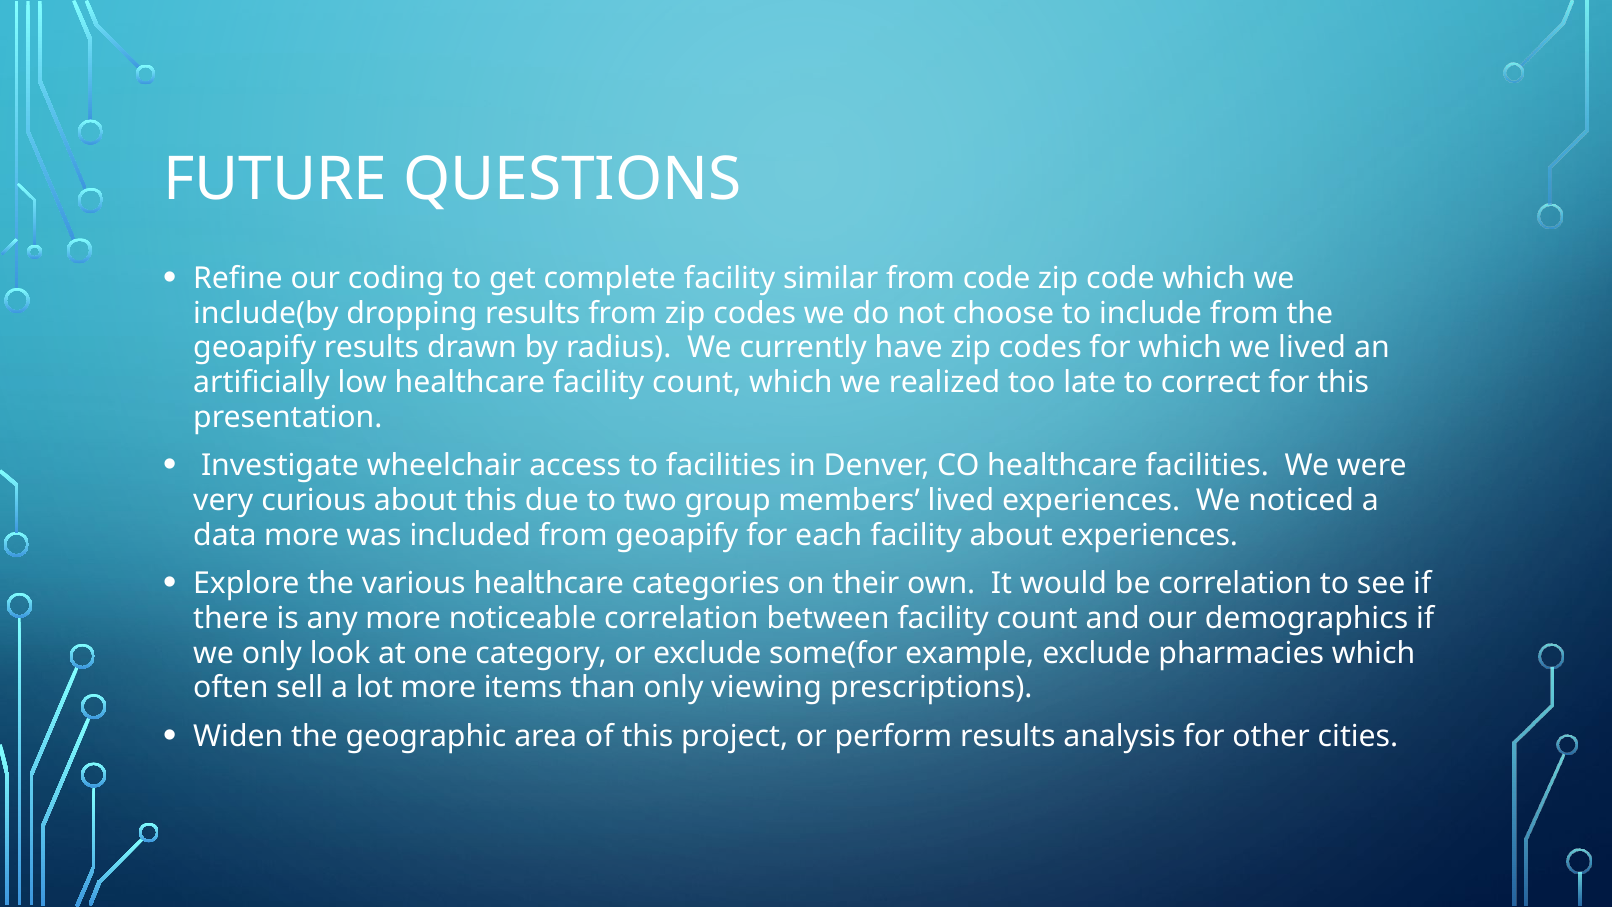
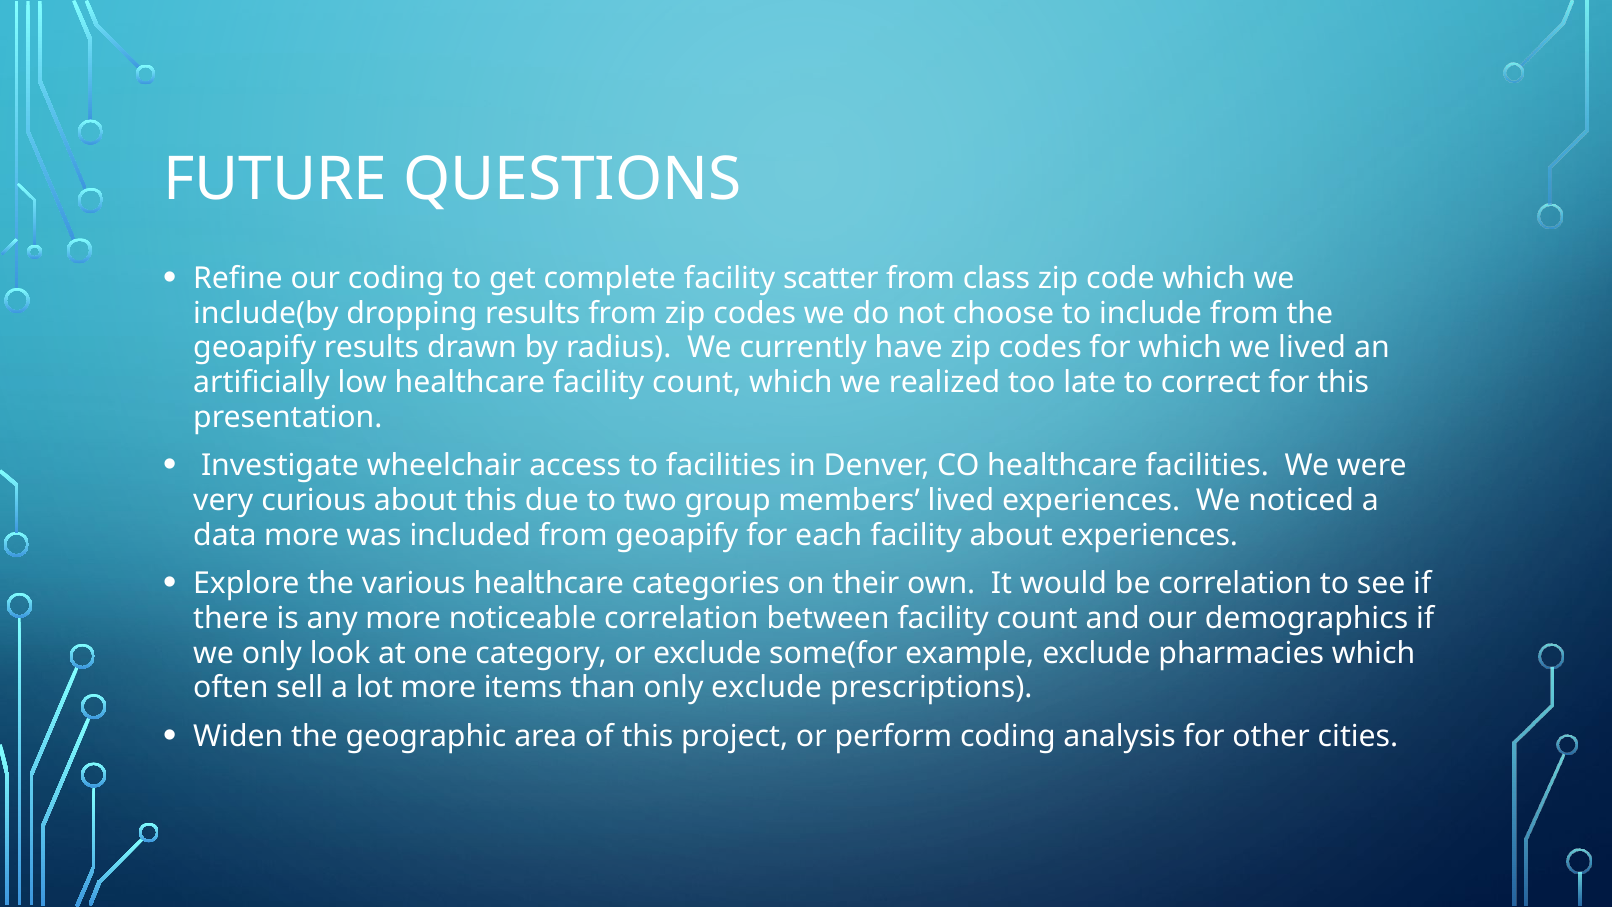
similar: similar -> scatter
from code: code -> class
only viewing: viewing -> exclude
perform results: results -> coding
